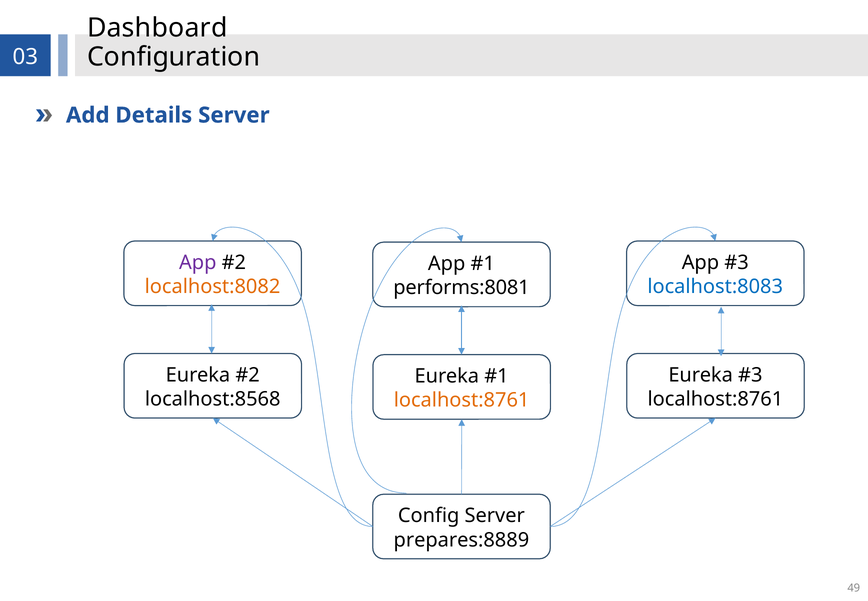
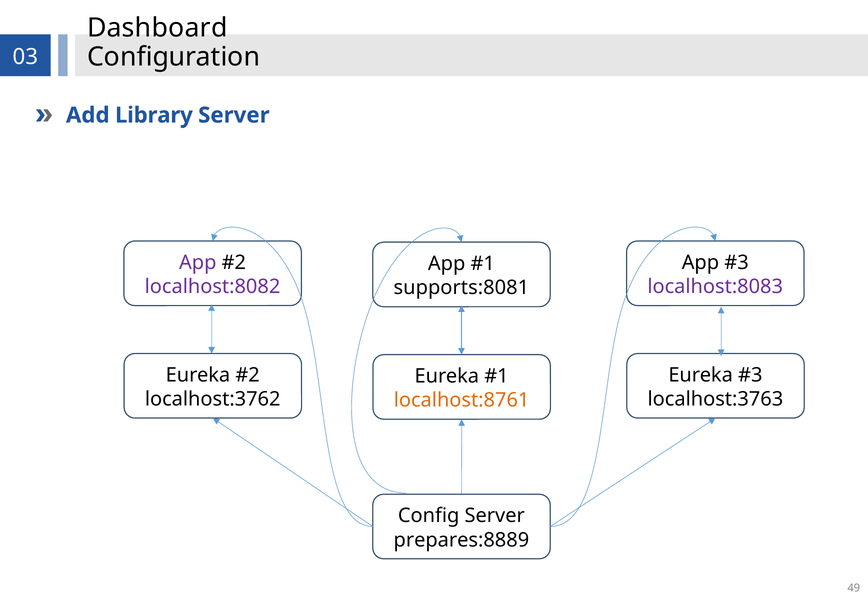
Details: Details -> Library
localhost:8082 colour: orange -> purple
localhost:8083 colour: blue -> purple
performs:8081: performs:8081 -> supports:8081
localhost:8568: localhost:8568 -> localhost:3762
localhost:8761 at (715, 399): localhost:8761 -> localhost:3763
